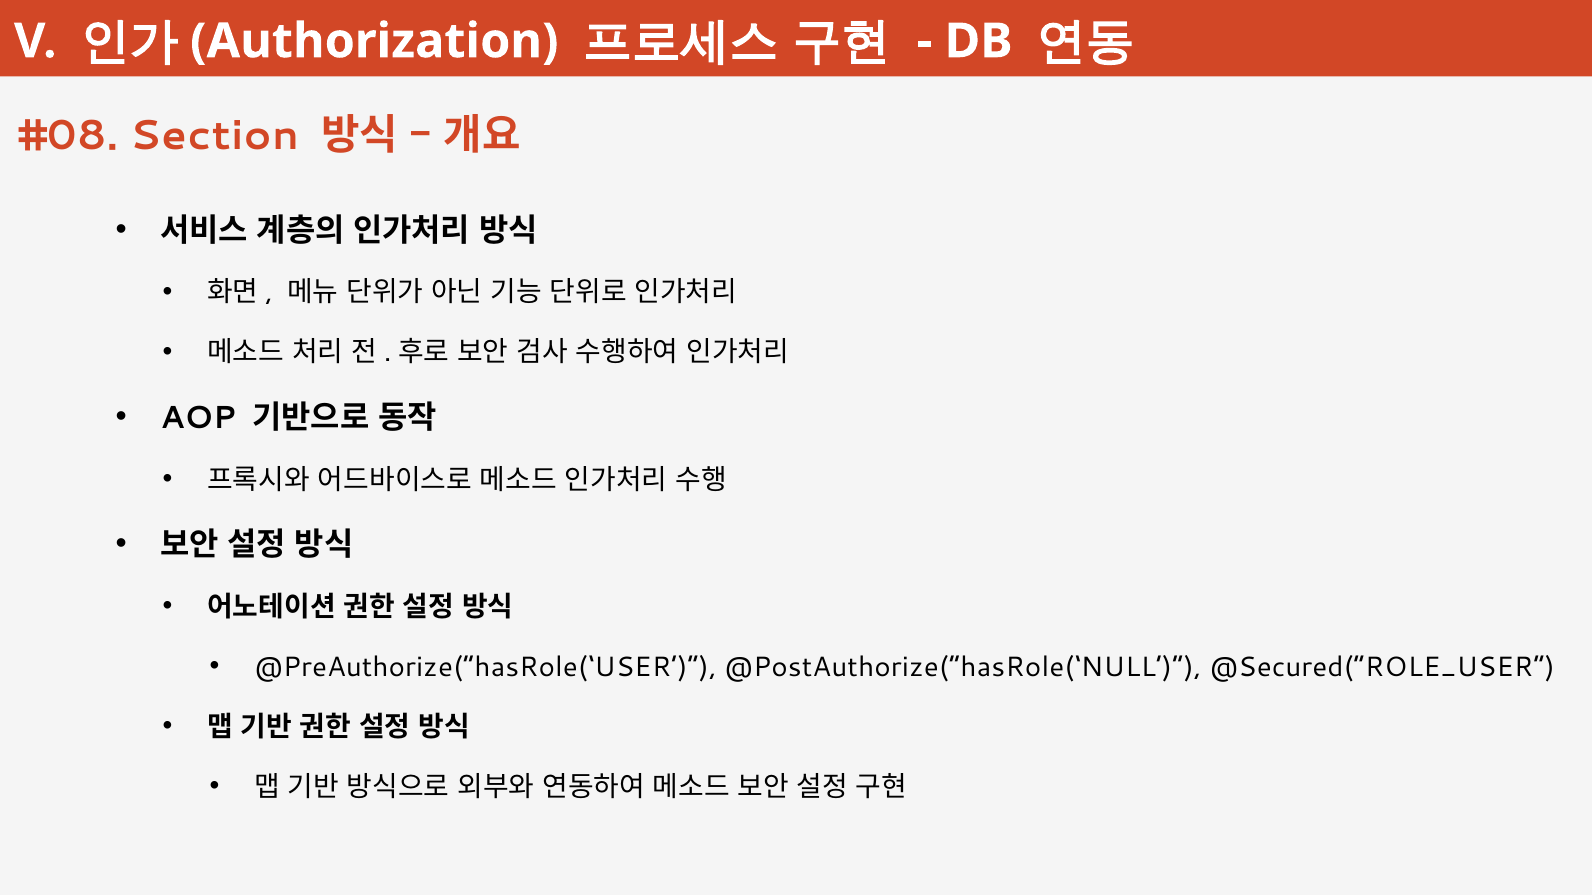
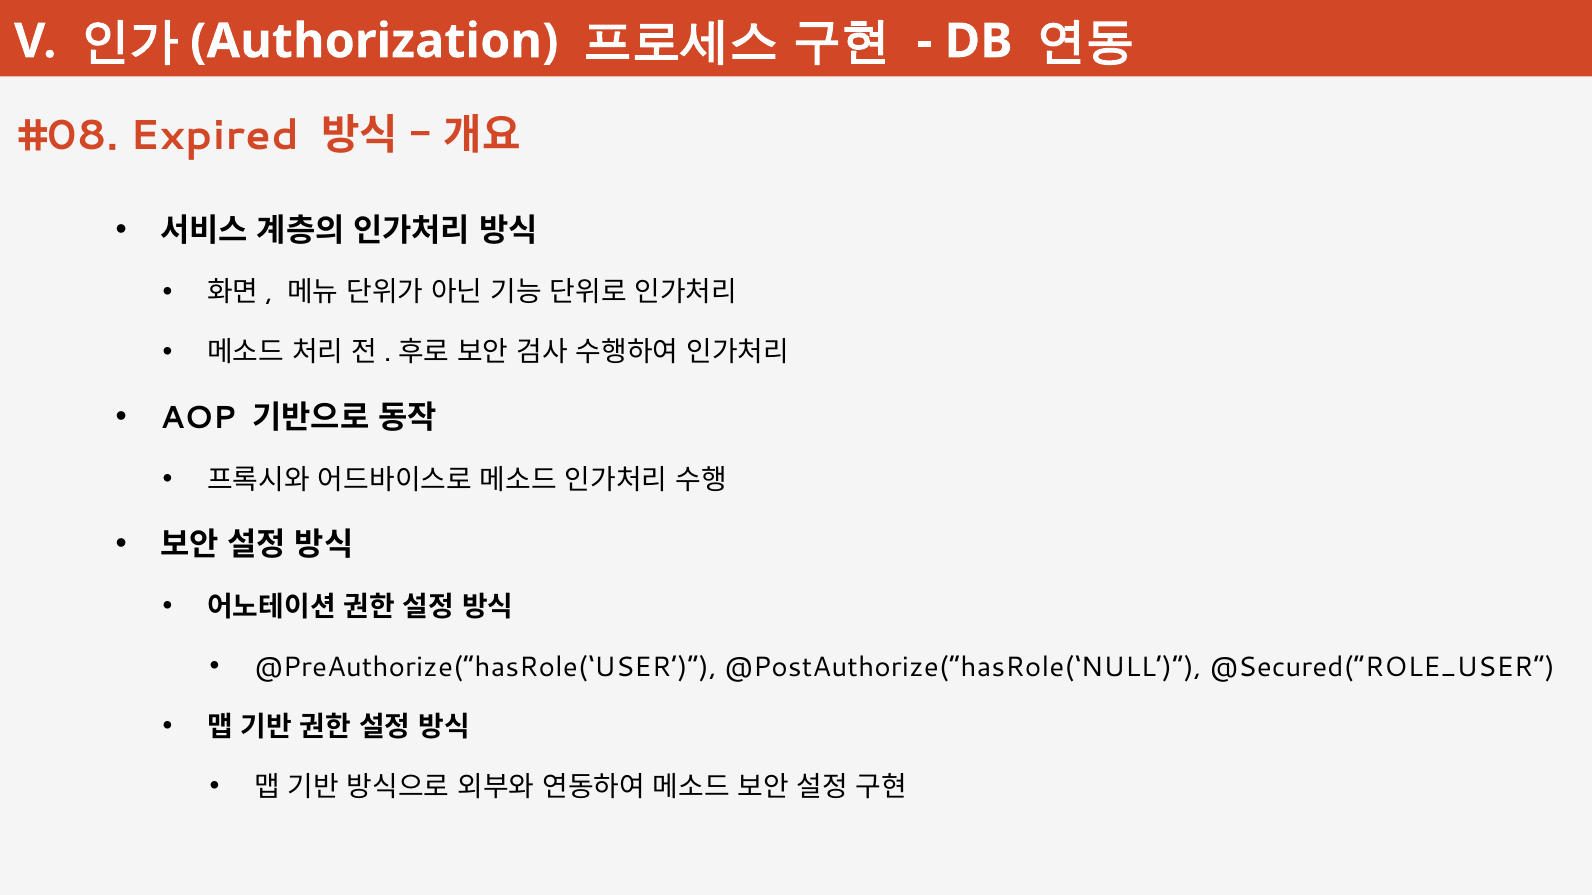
Section: Section -> Expired
